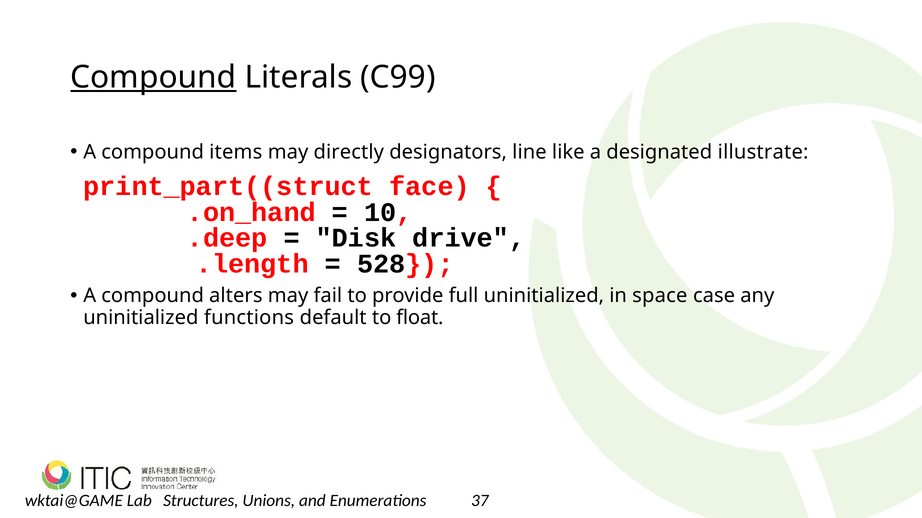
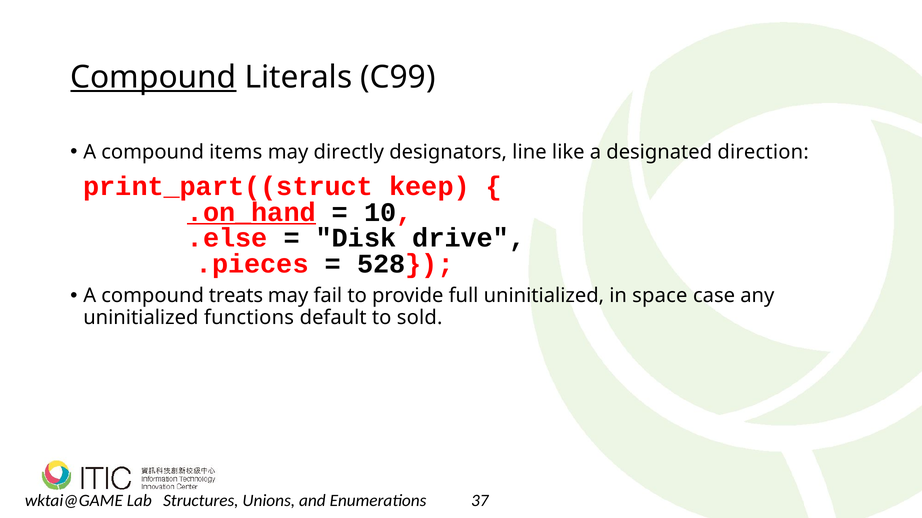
illustrate: illustrate -> direction
face: face -> keep
.on_hand underline: none -> present
.deep: .deep -> .else
.length: .length -> .pieces
alters: alters -> treats
float: float -> sold
